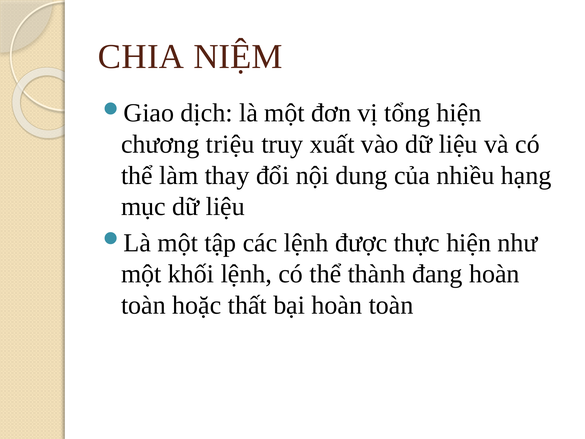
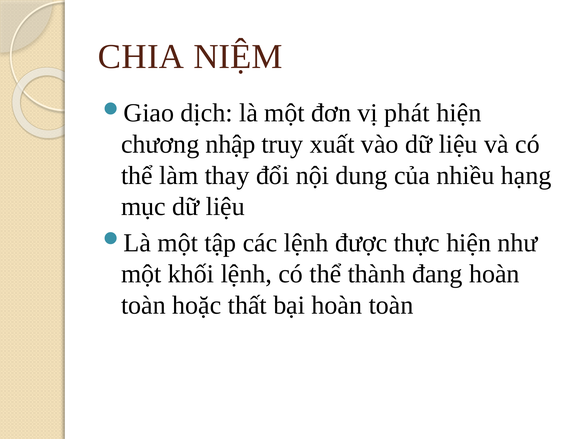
tổng: tổng -> phát
triệu: triệu -> nhập
